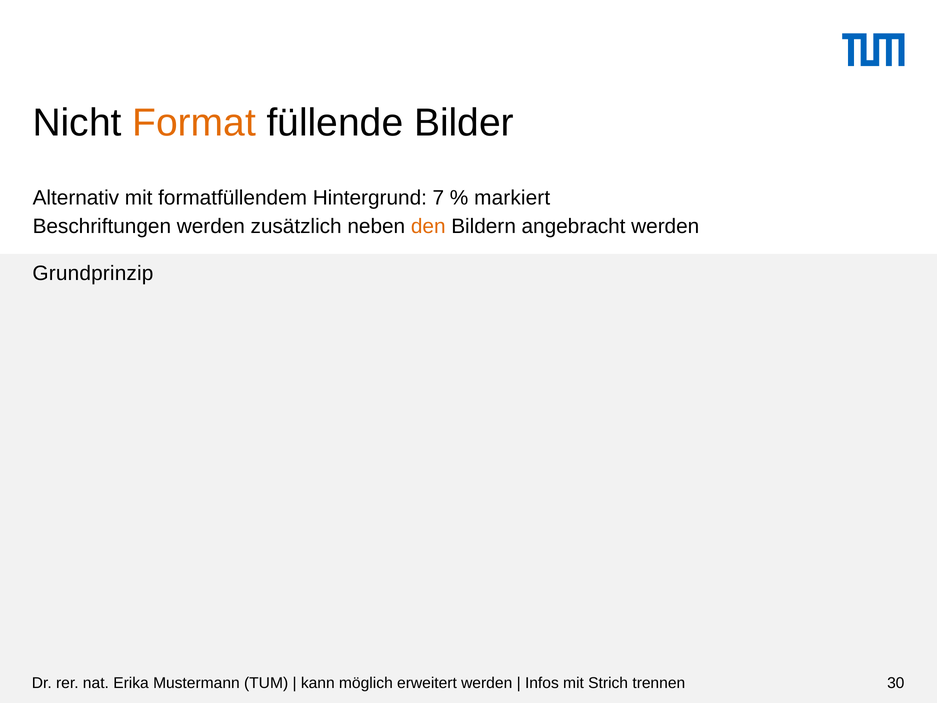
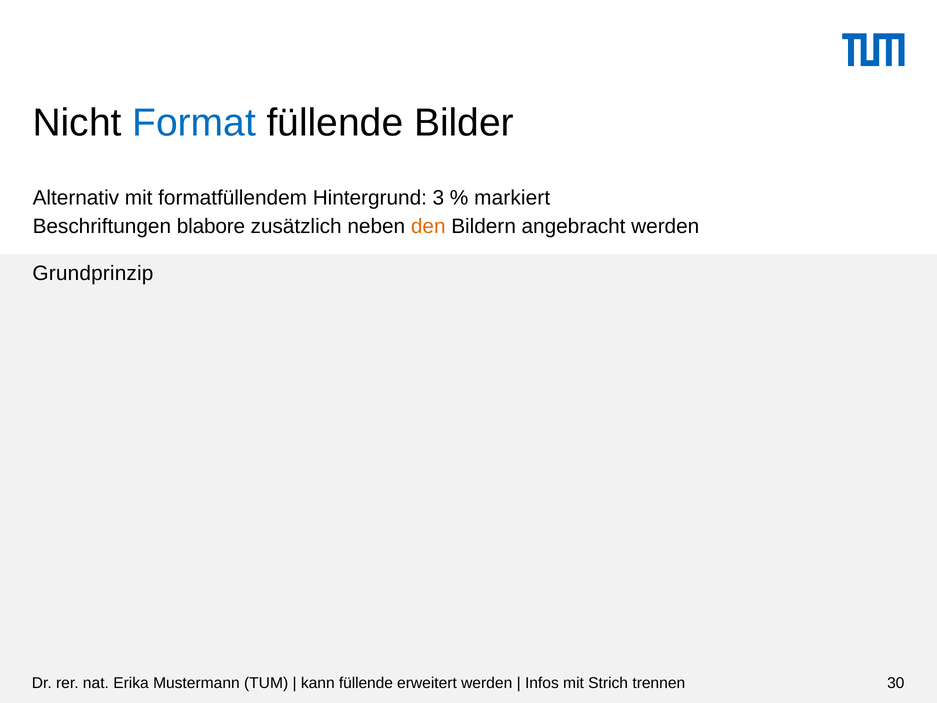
Format colour: orange -> blue
7: 7 -> 3
Beschriftungen werden: werden -> blabore
kann möglich: möglich -> füllende
